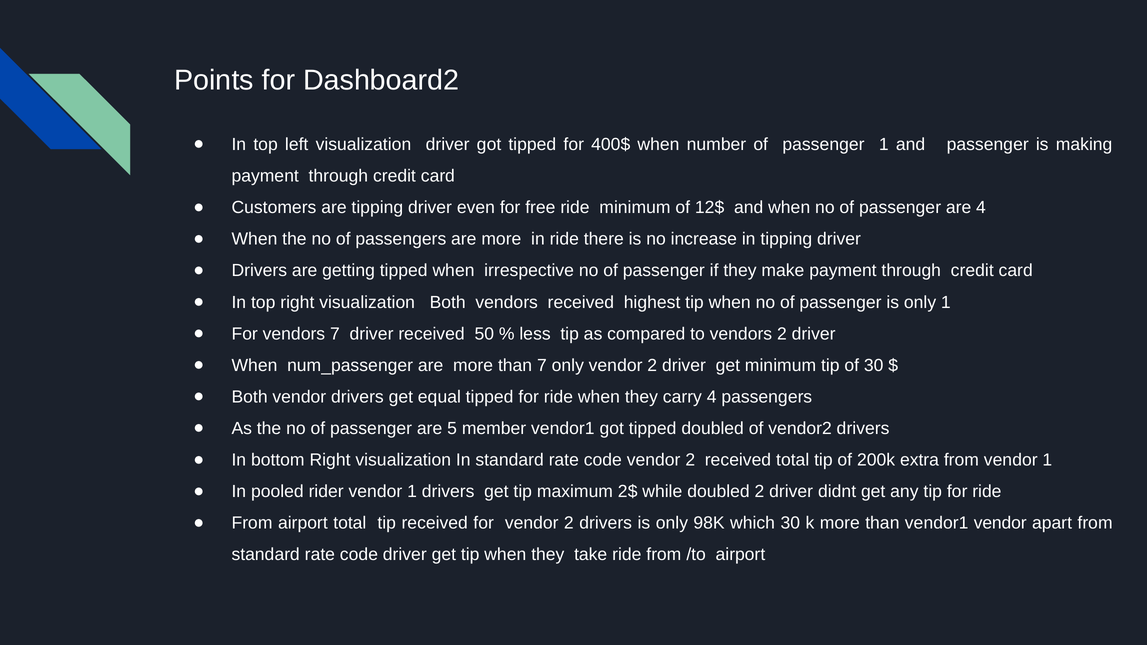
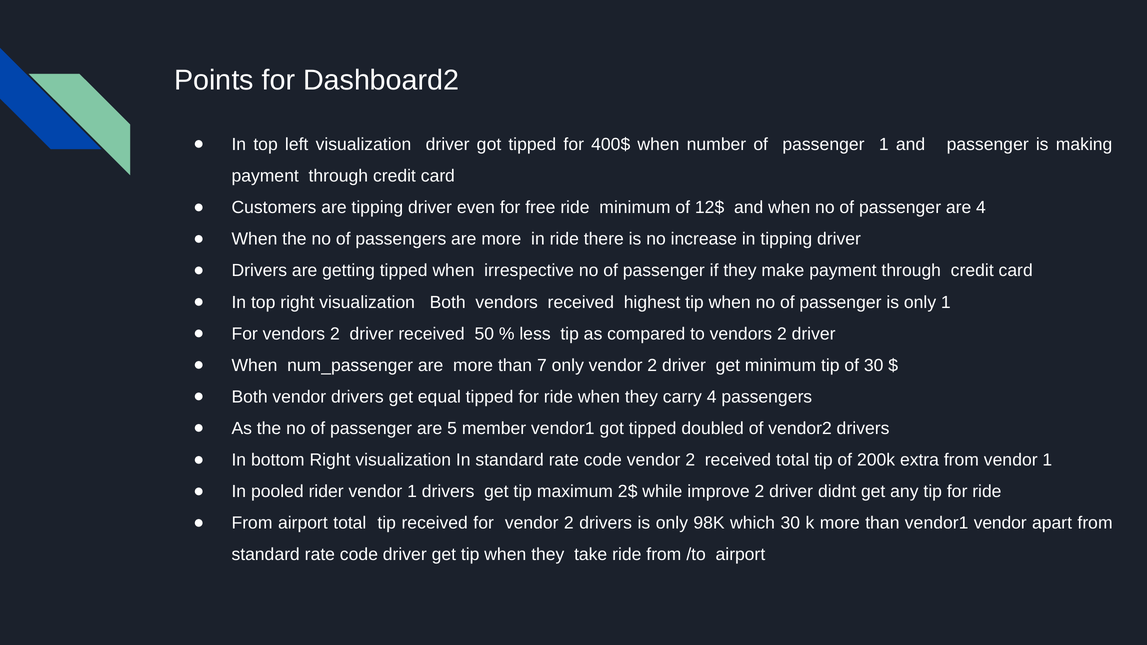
For vendors 7: 7 -> 2
while doubled: doubled -> improve
